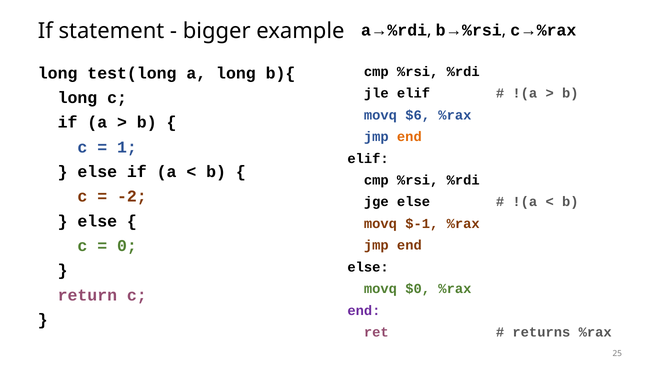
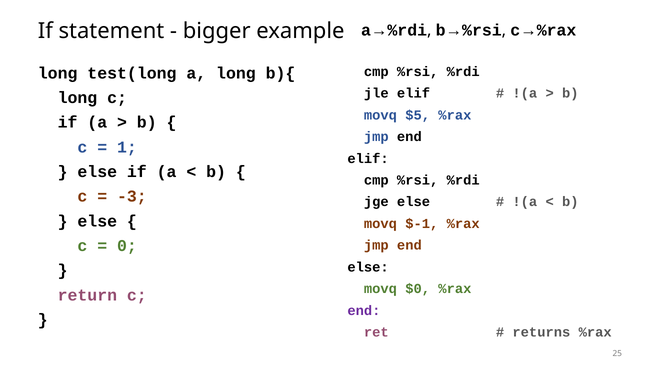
$6: $6 -> $5
end at (409, 137) colour: orange -> black
-2: -2 -> -3
